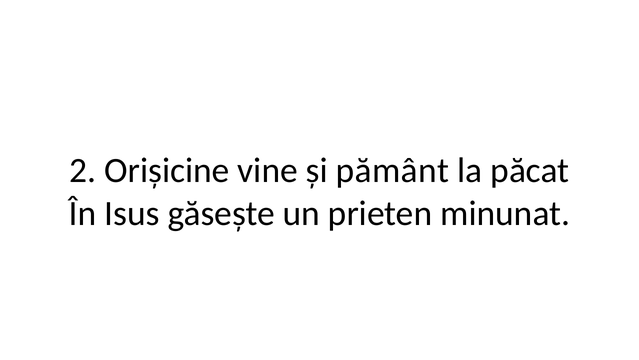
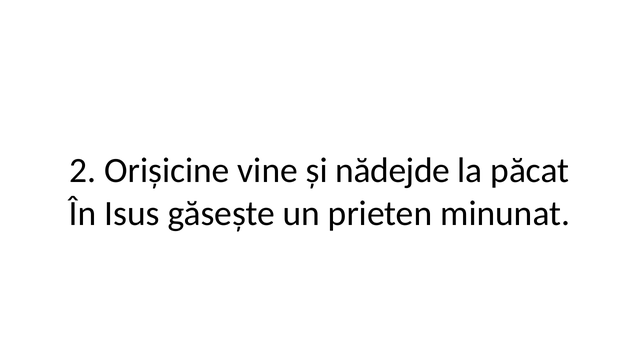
pământ: pământ -> nădejde
